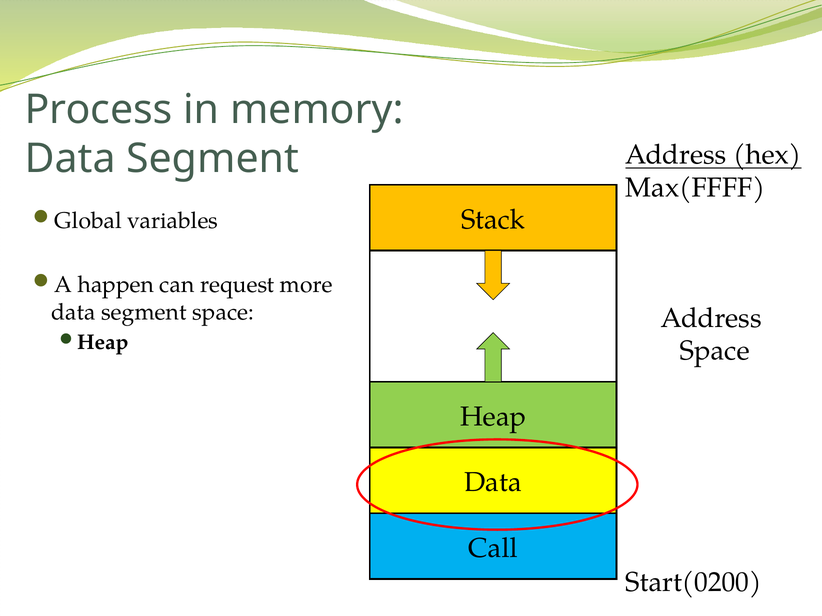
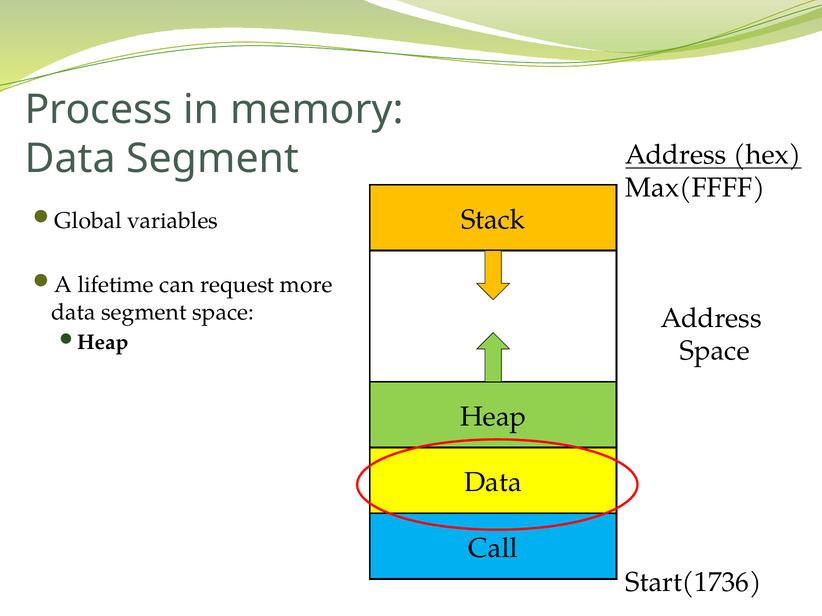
happen: happen -> lifetime
Start(0200: Start(0200 -> Start(1736
